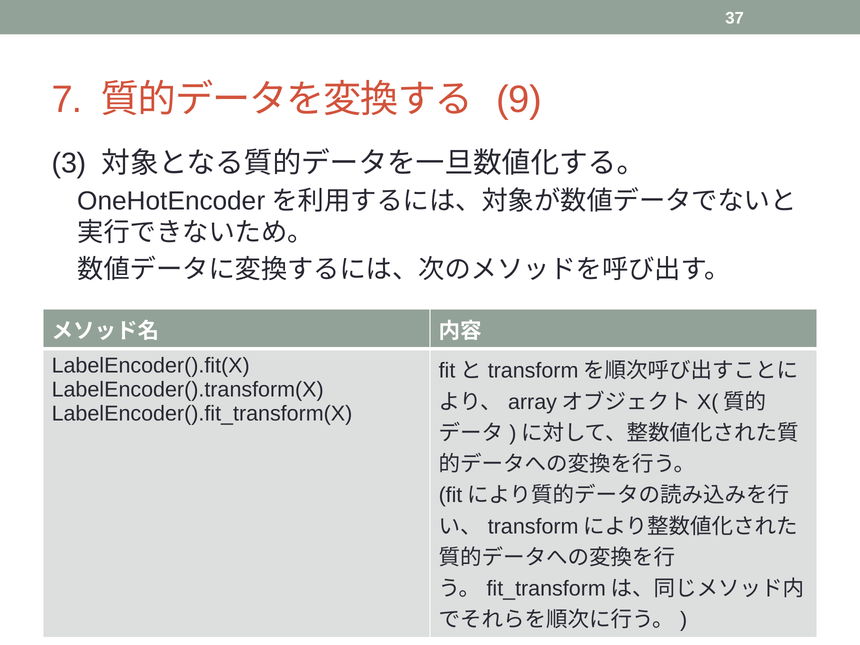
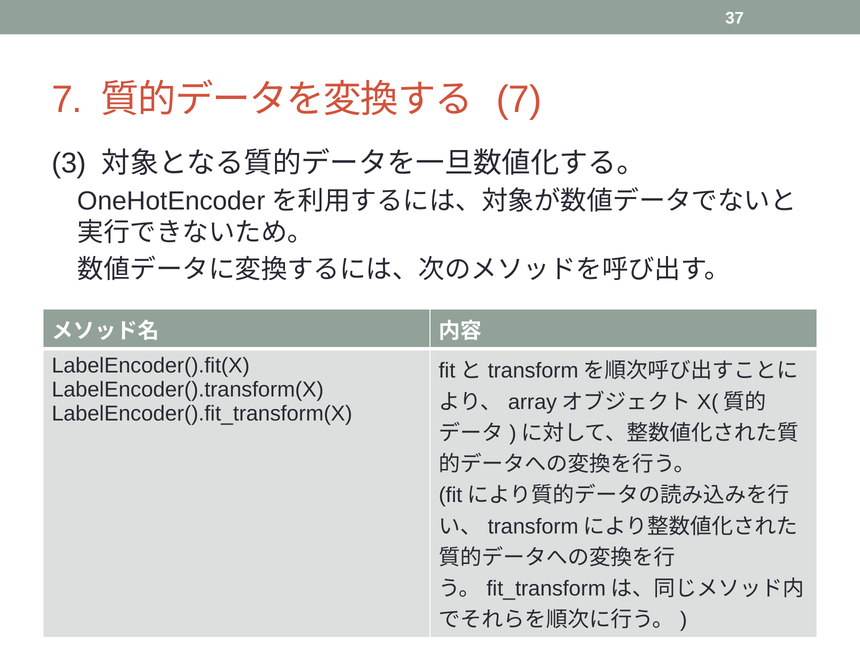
9 at (519, 99): 9 -> 7
